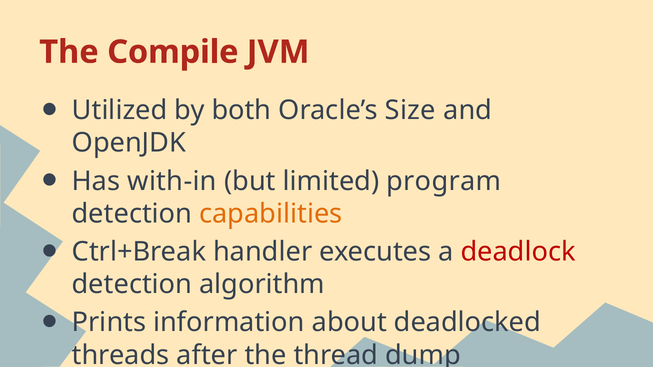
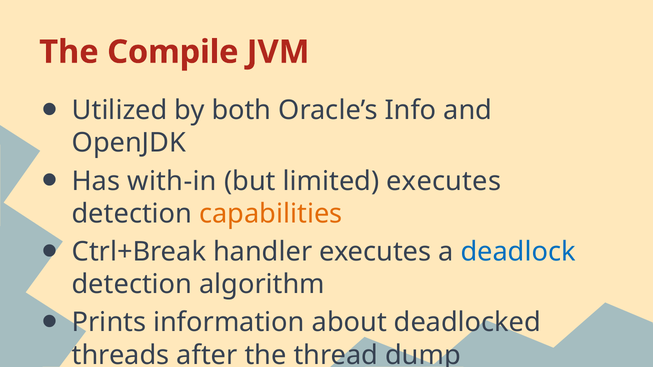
Size: Size -> Info
limited program: program -> executes
deadlock colour: red -> blue
